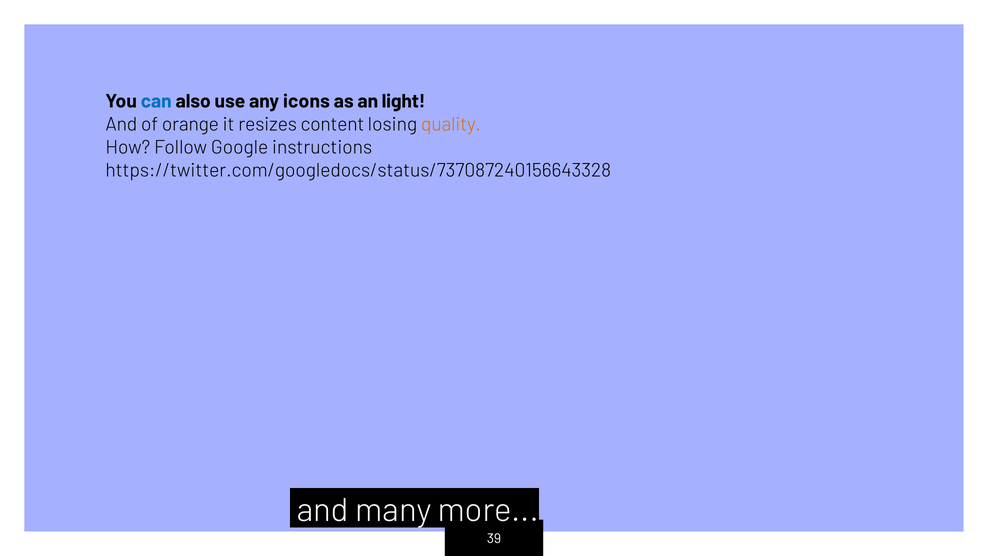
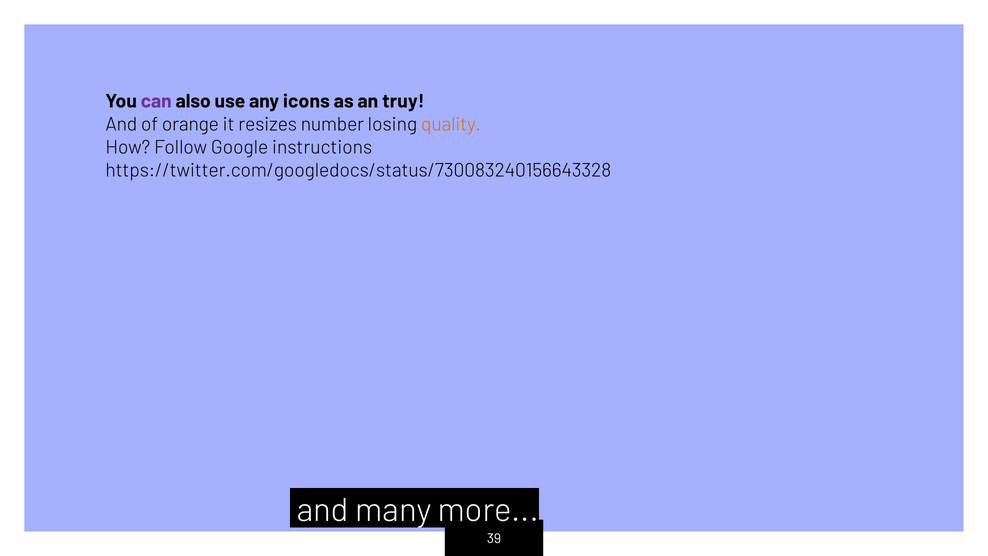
can colour: blue -> purple
light: light -> truy
content: content -> number
https://twitter.com/googledocs/status/737087240156643328: https://twitter.com/googledocs/status/737087240156643328 -> https://twitter.com/googledocs/status/730083240156643328
